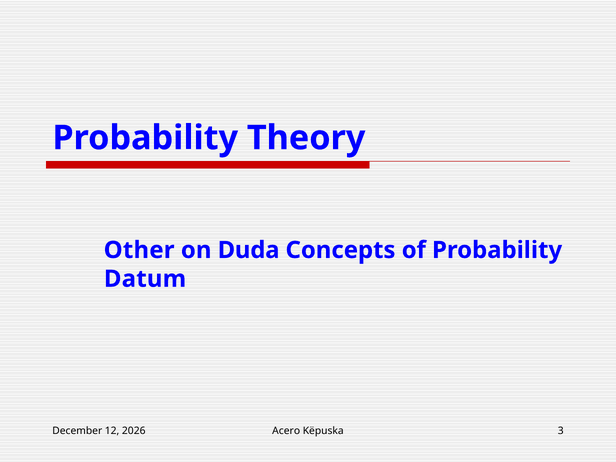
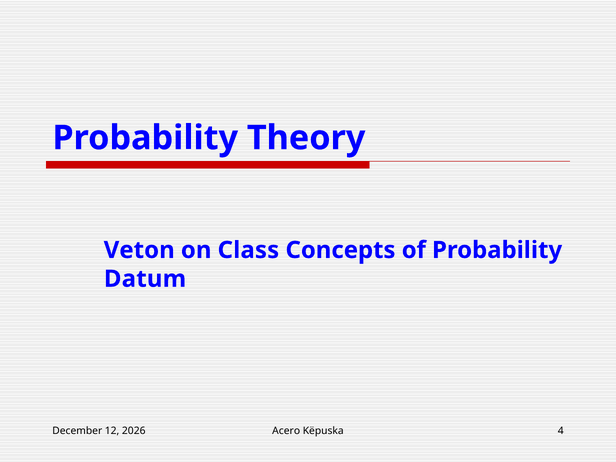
Other: Other -> Veton
Duda: Duda -> Class
3: 3 -> 4
